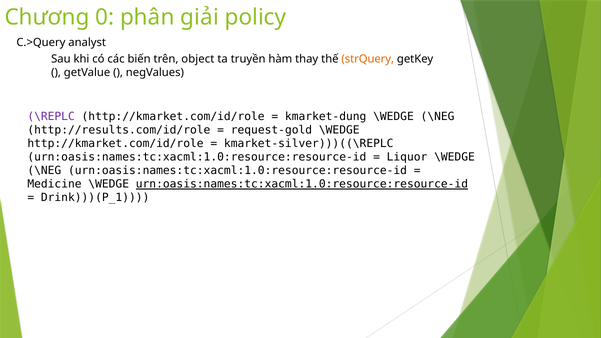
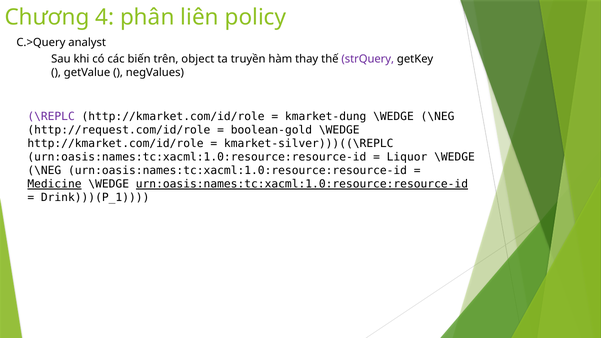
0: 0 -> 4
giải: giải -> liên
strQuery colour: orange -> purple
http://results.com/id/role: http://results.com/id/role -> http://request.com/id/role
request-gold: request-gold -> boolean-gold
Medicine underline: none -> present
